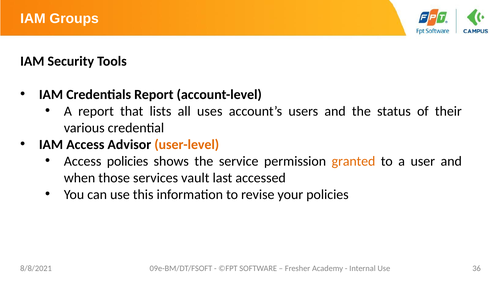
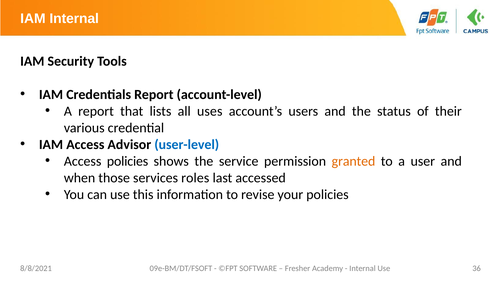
IAM Groups: Groups -> Internal
user-level colour: orange -> blue
vault: vault -> roles
